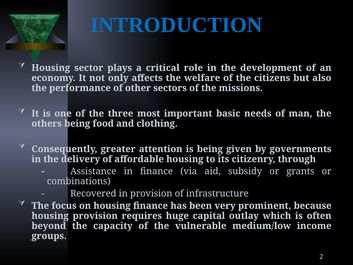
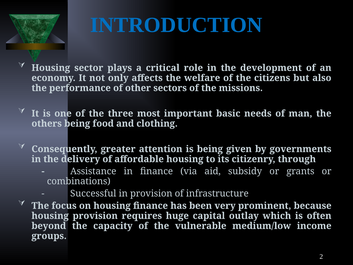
Recovered: Recovered -> Successful
